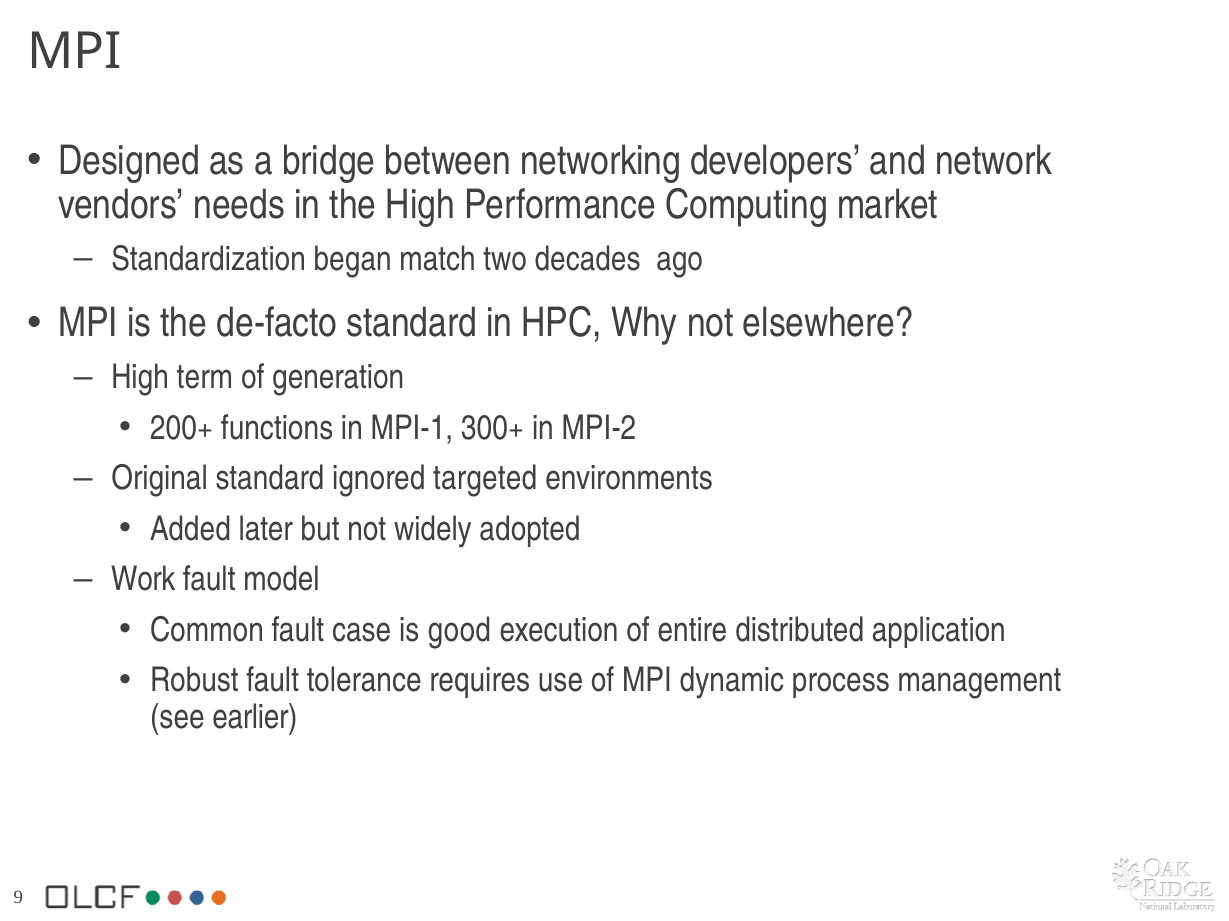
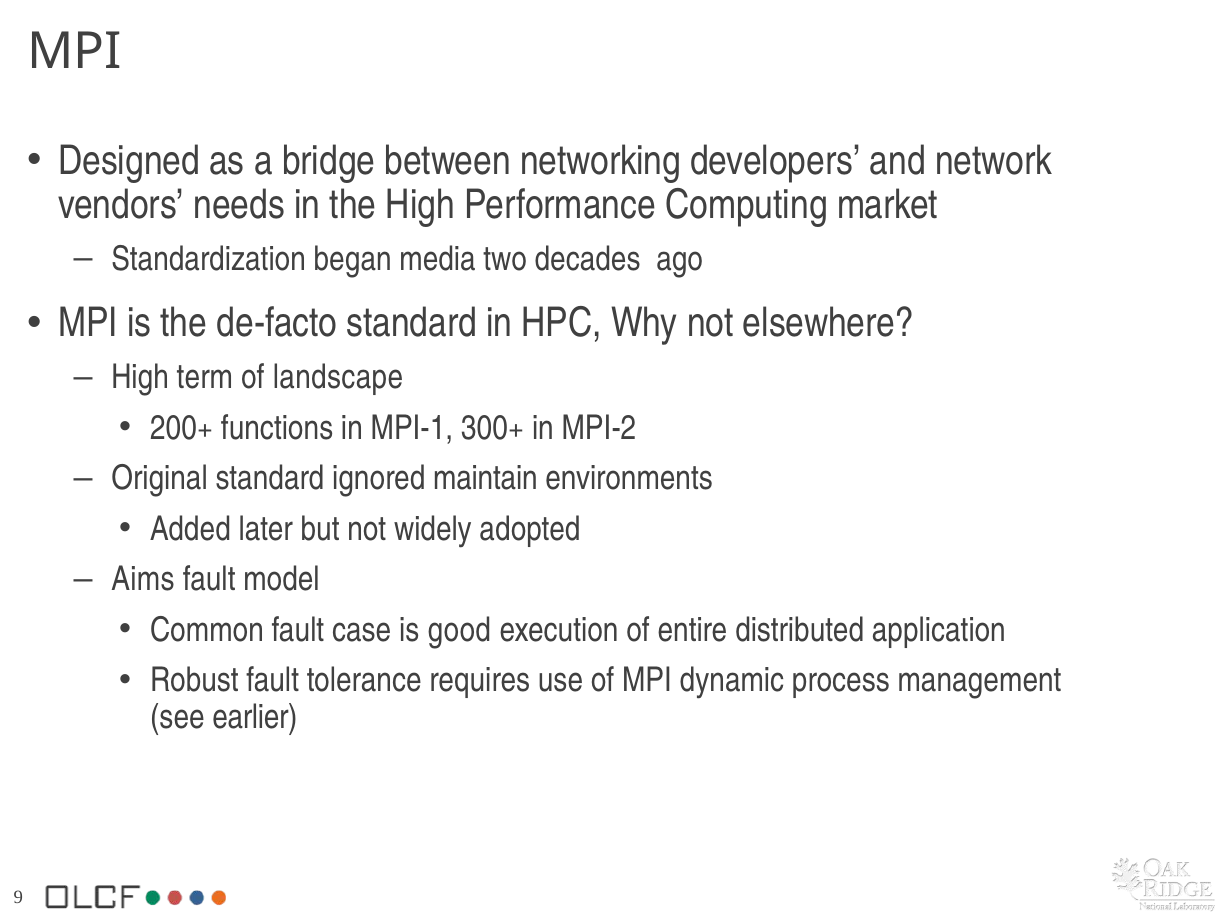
match: match -> media
generation: generation -> landscape
targeted: targeted -> maintain
Work: Work -> Aims
